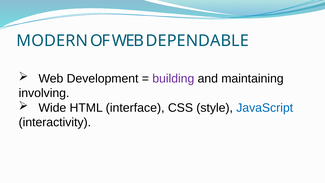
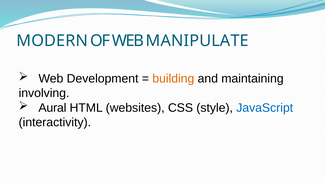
DEPENDABLE: DEPENDABLE -> MANIPULATE
building colour: purple -> orange
Wide: Wide -> Aural
interface: interface -> websites
